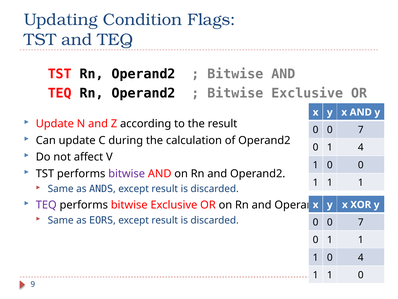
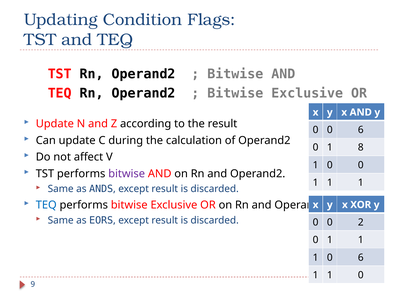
7 at (361, 130): 7 -> 6
1 4: 4 -> 8
TEQ at (46, 205) colour: purple -> blue
7 at (361, 222): 7 -> 2
1 0 4: 4 -> 6
